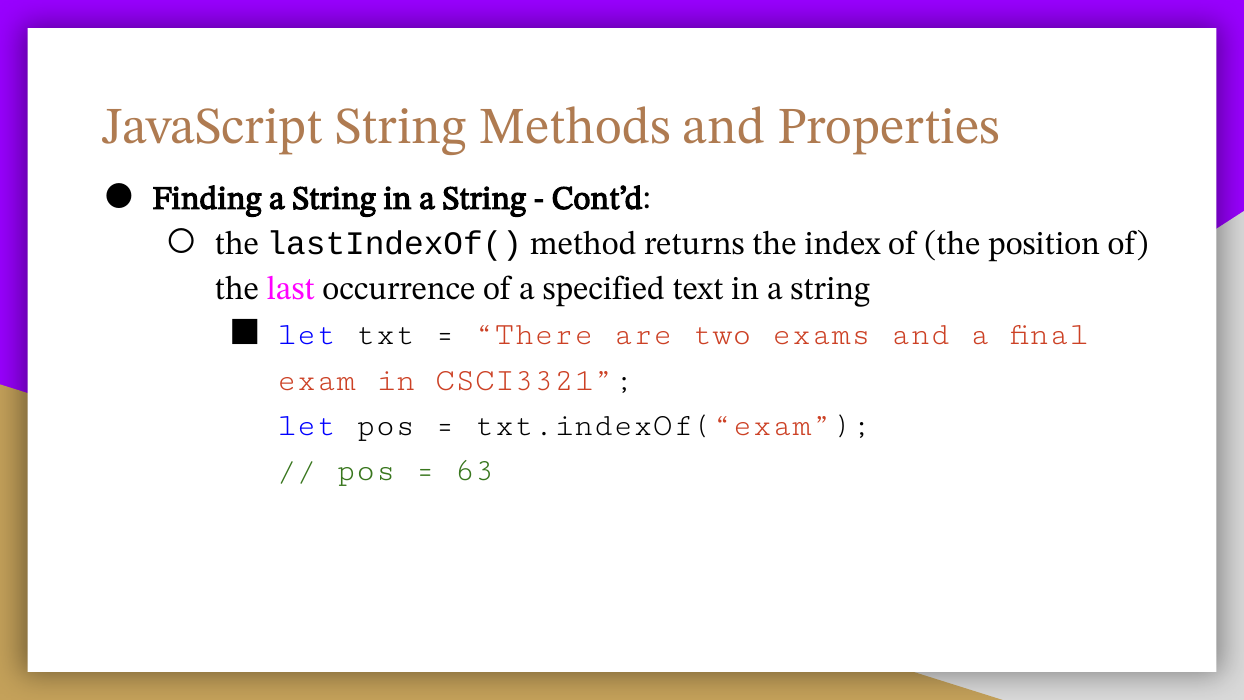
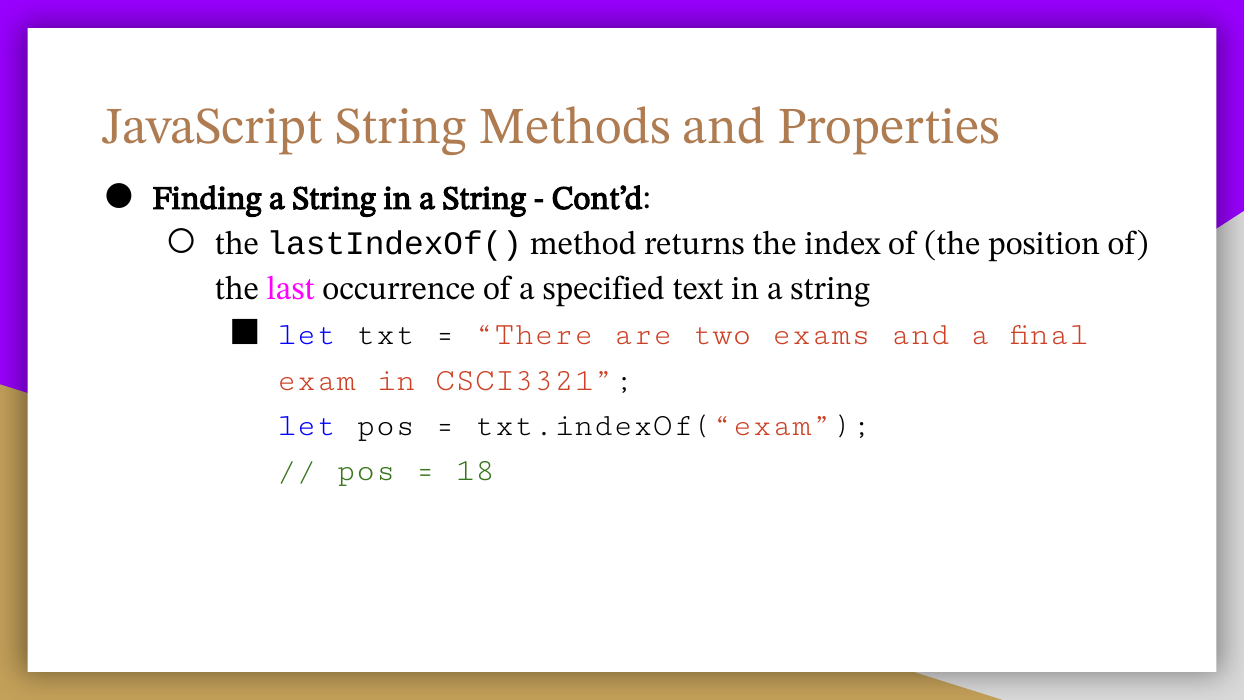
63: 63 -> 18
